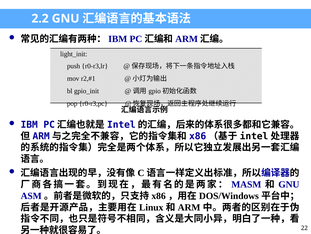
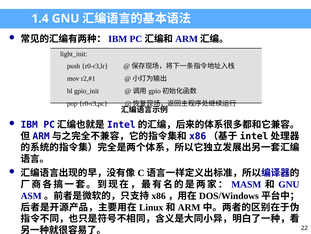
2.2: 2.2 -> 1.4
